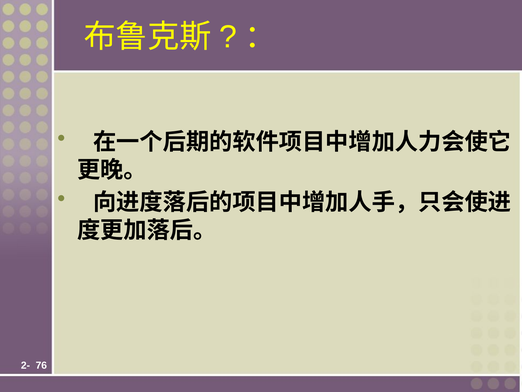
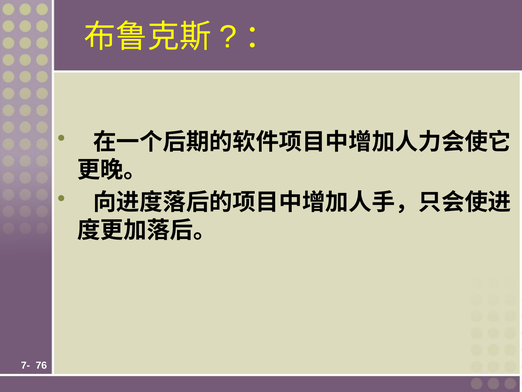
2-: 2- -> 7-
